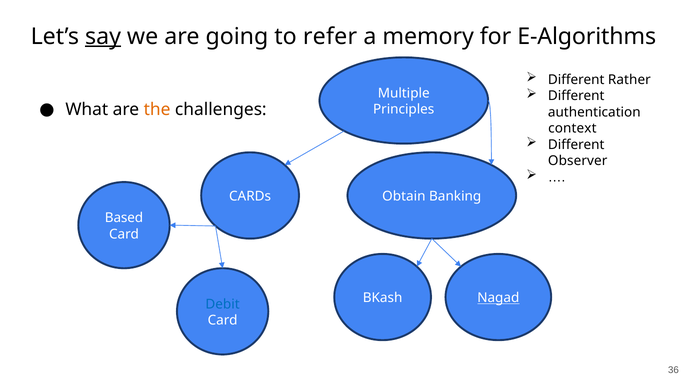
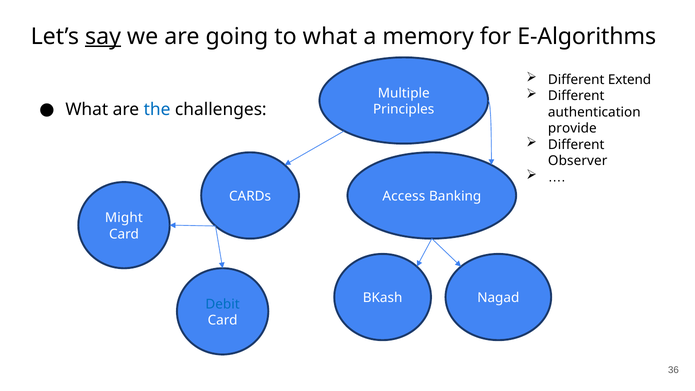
to refer: refer -> what
Rather: Rather -> Extend
the colour: orange -> blue
context: context -> provide
Obtain: Obtain -> Access
Based: Based -> Might
Nagad underline: present -> none
